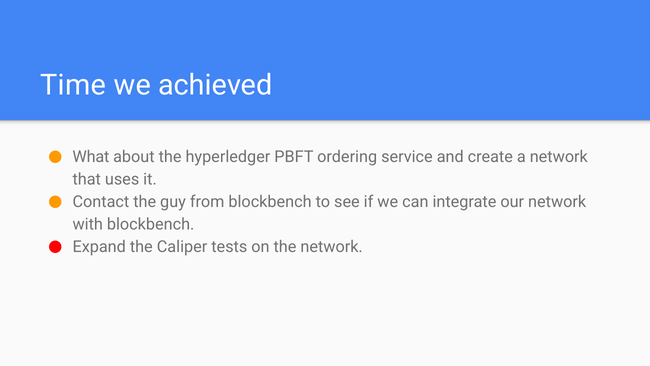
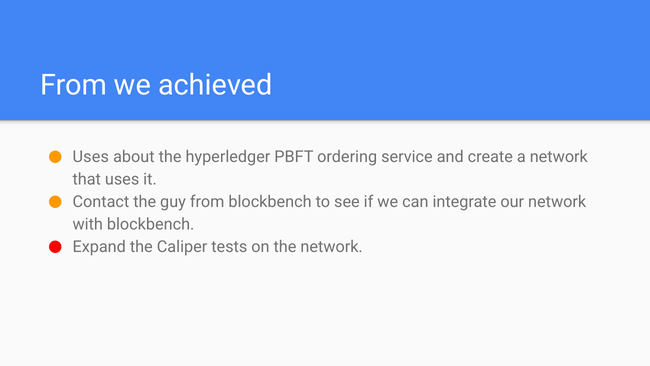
Time at (73, 85): Time -> From
What at (91, 157): What -> Uses
